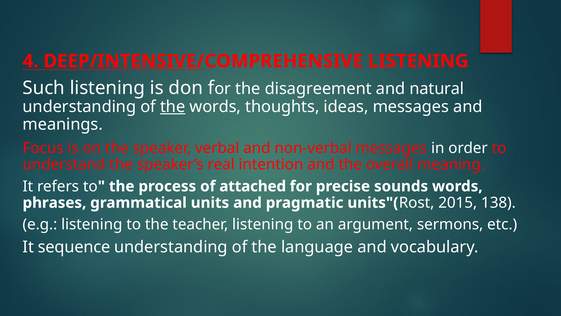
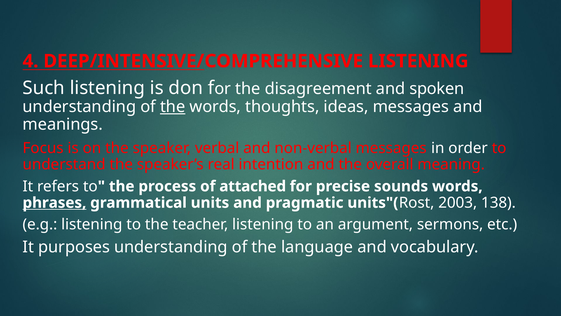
natural: natural -> spoken
phrases underline: none -> present
2015: 2015 -> 2003
sequence: sequence -> purposes
